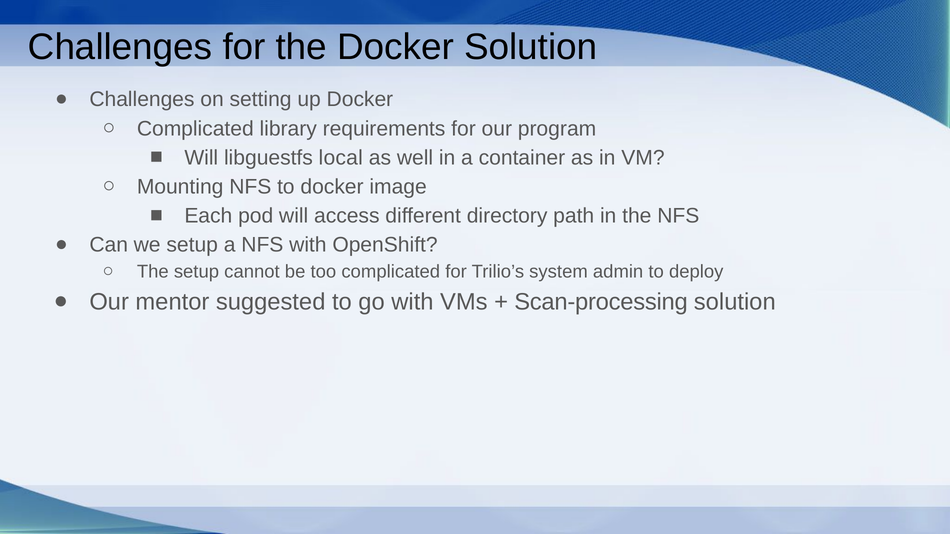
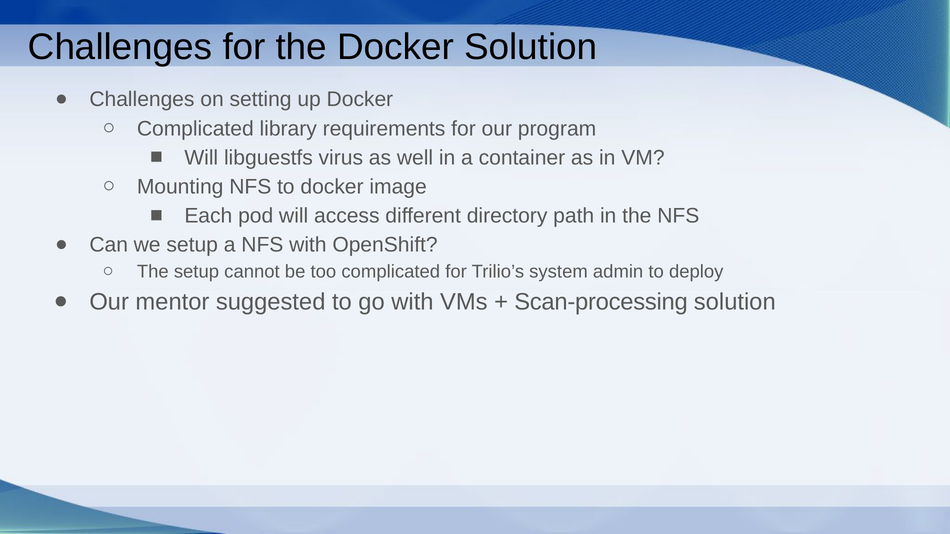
local: local -> virus
